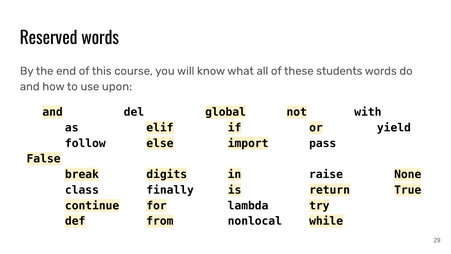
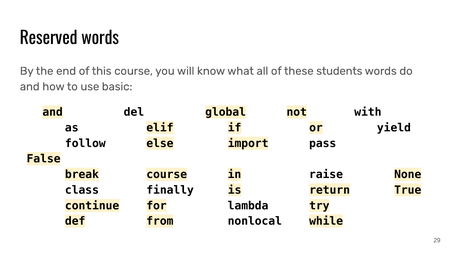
upon: upon -> basic
break digits: digits -> course
